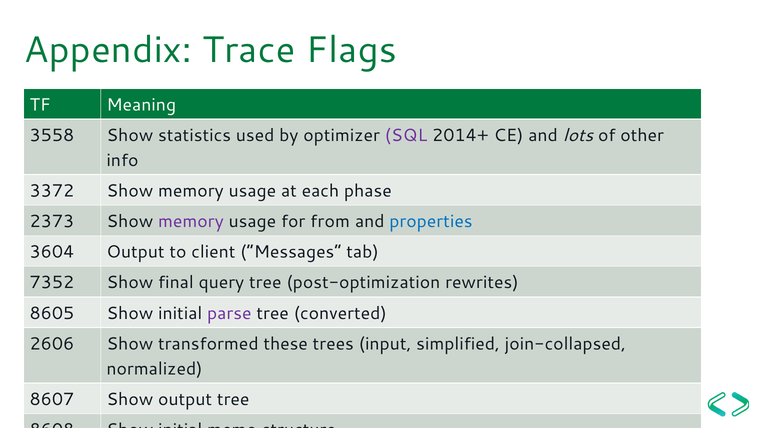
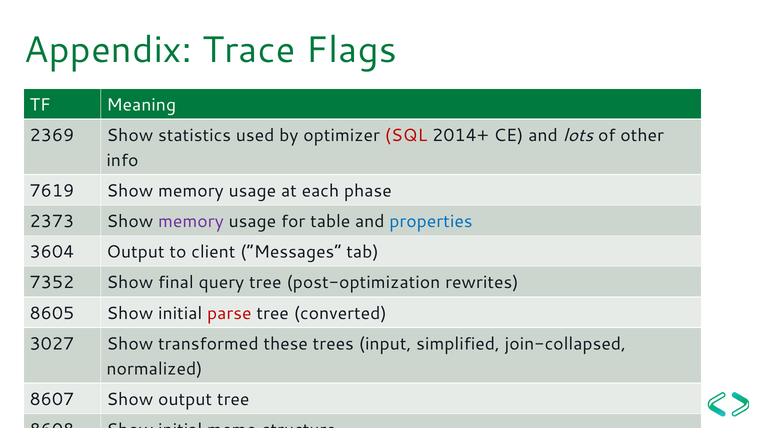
3558: 3558 -> 2369
SQL colour: purple -> red
3372: 3372 -> 7619
from: from -> table
parse colour: purple -> red
2606: 2606 -> 3027
